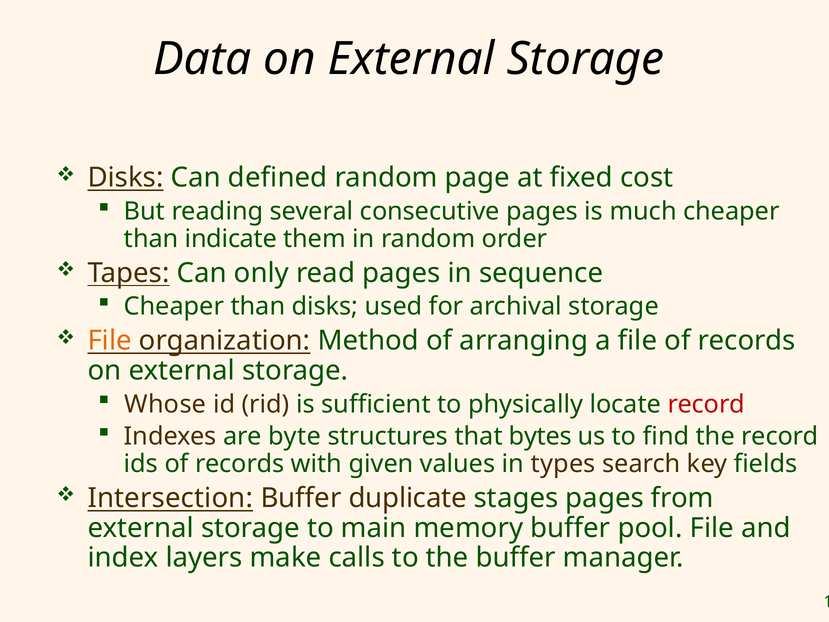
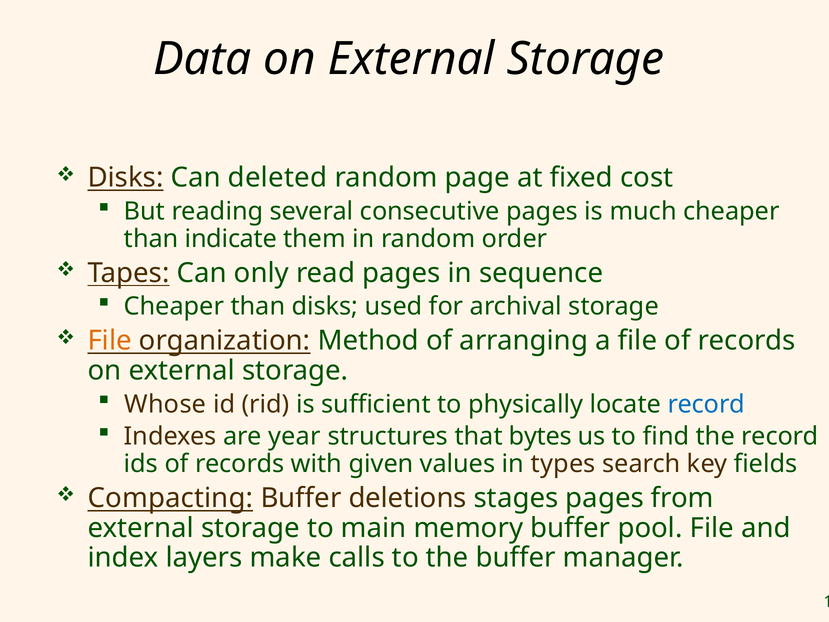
defined: defined -> deleted
record at (706, 404) colour: red -> blue
byte: byte -> year
Intersection: Intersection -> Compacting
duplicate: duplicate -> deletions
